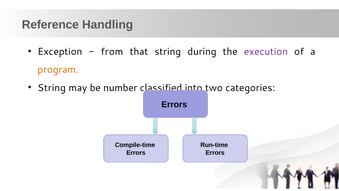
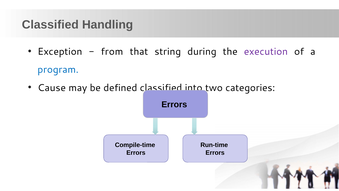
Reference at (50, 25): Reference -> Classified
program colour: orange -> blue
String at (52, 88): String -> Cause
number: number -> defined
